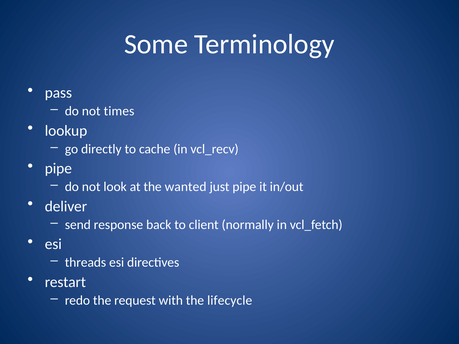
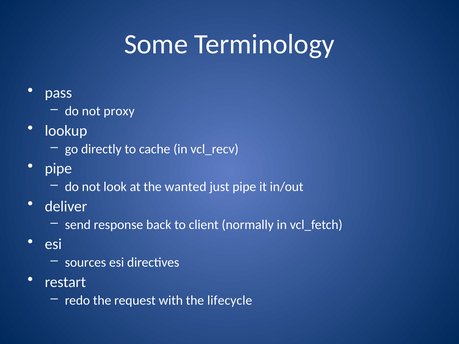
times: times -> proxy
threads: threads -> sources
